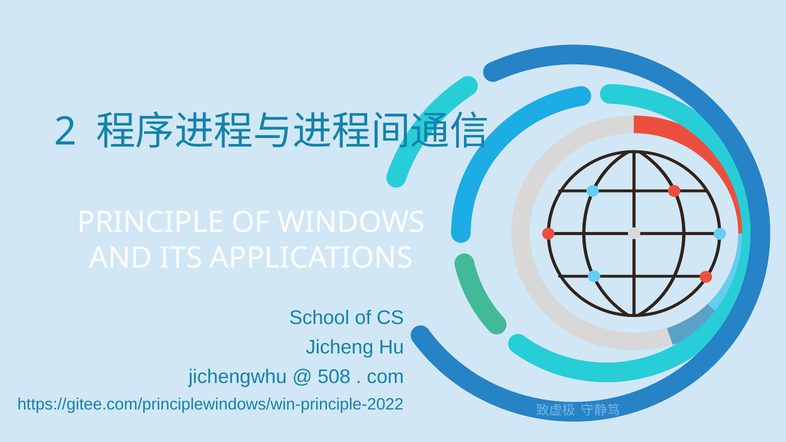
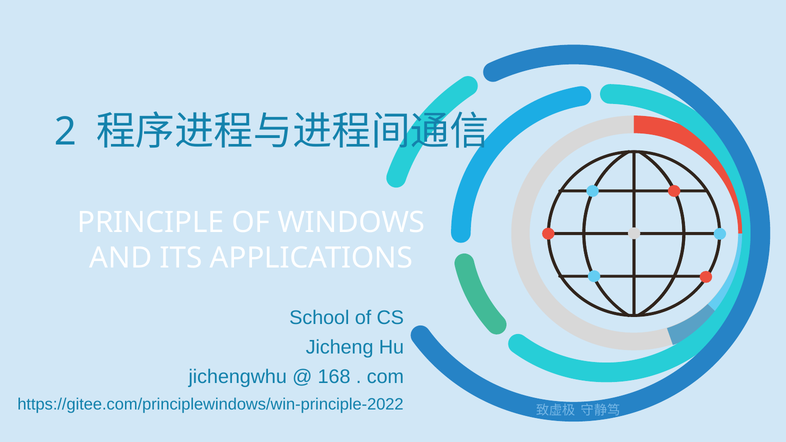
508: 508 -> 168
